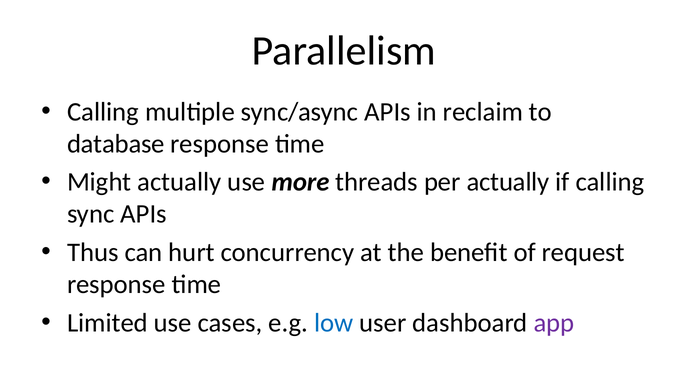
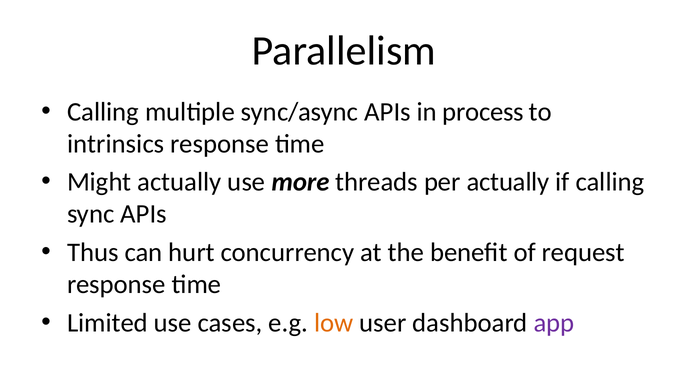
reclaim: reclaim -> process
database: database -> intrinsics
low colour: blue -> orange
